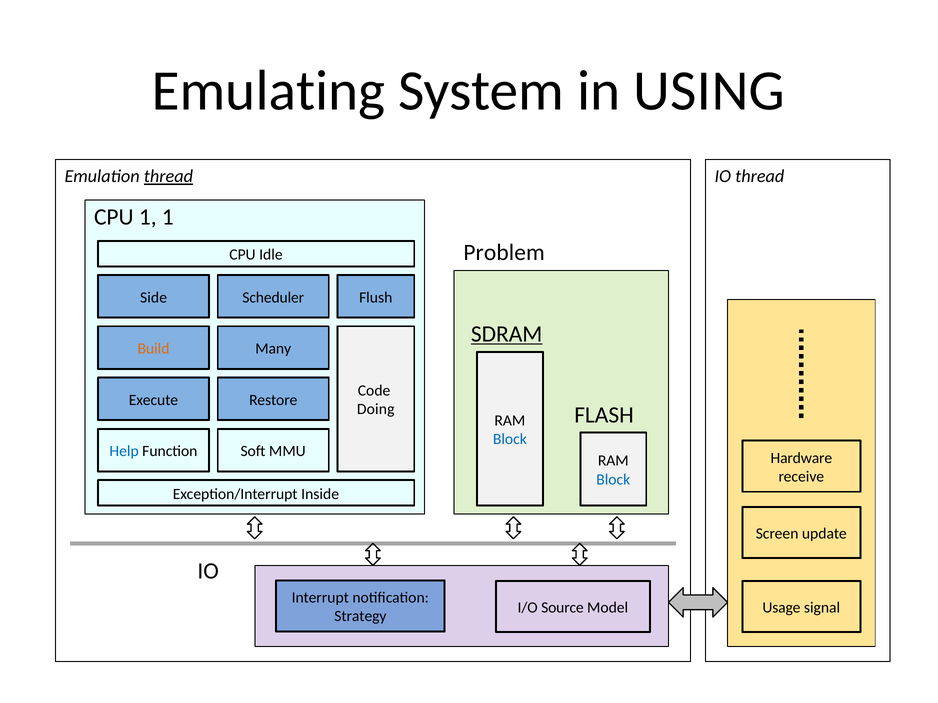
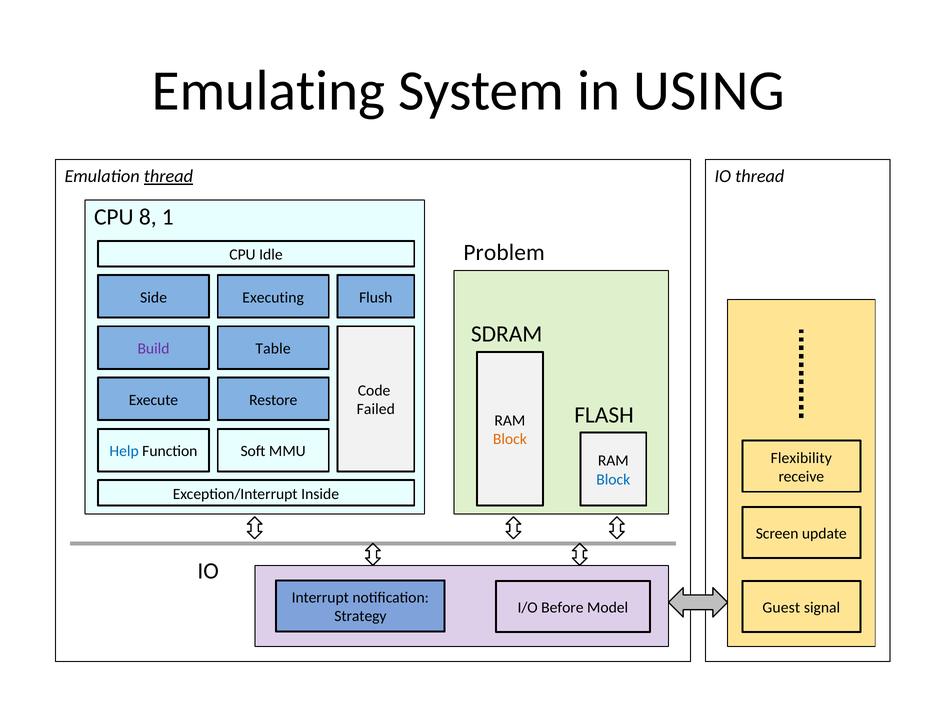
CPU 1: 1 -> 8
Scheduler: Scheduler -> Executing
SDRAM underline: present -> none
Build colour: orange -> purple
Many: Many -> Table
Doing: Doing -> Failed
Block at (510, 439) colour: blue -> orange
Hardware: Hardware -> Flexibility
Source: Source -> Before
Usage: Usage -> Guest
